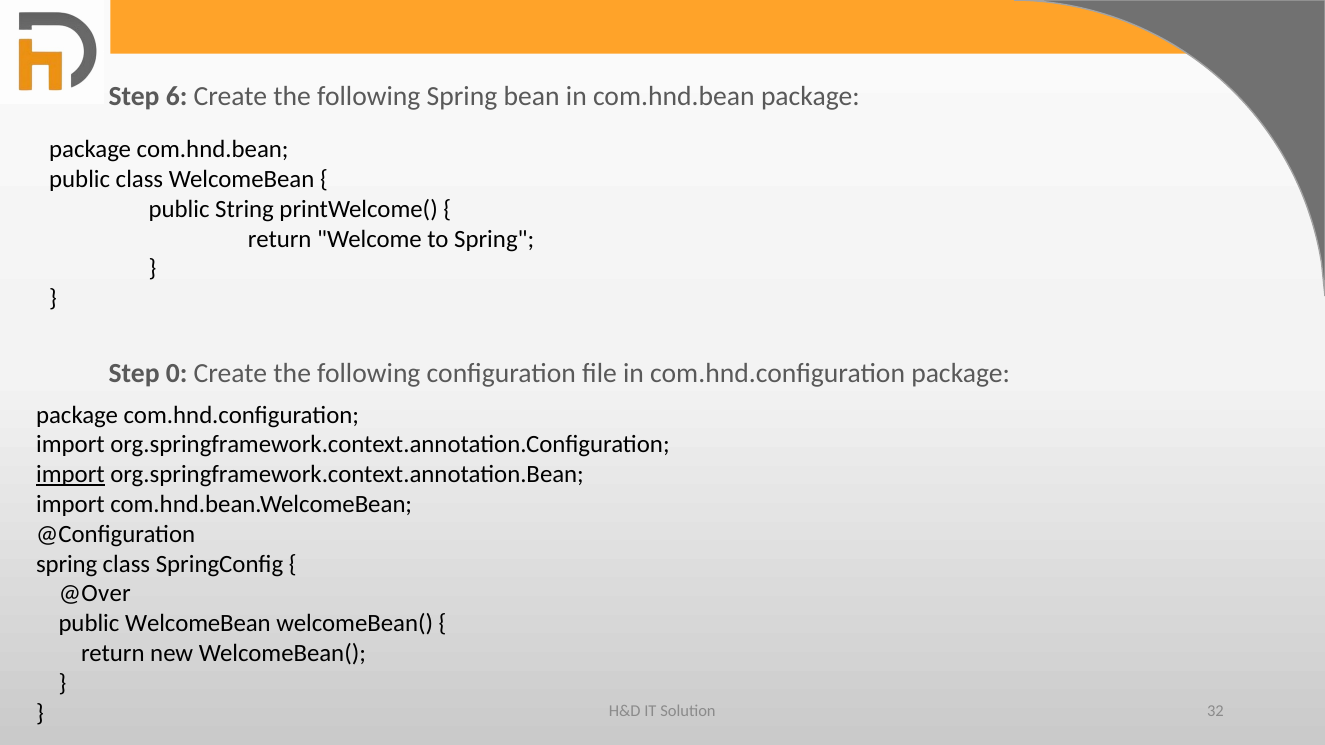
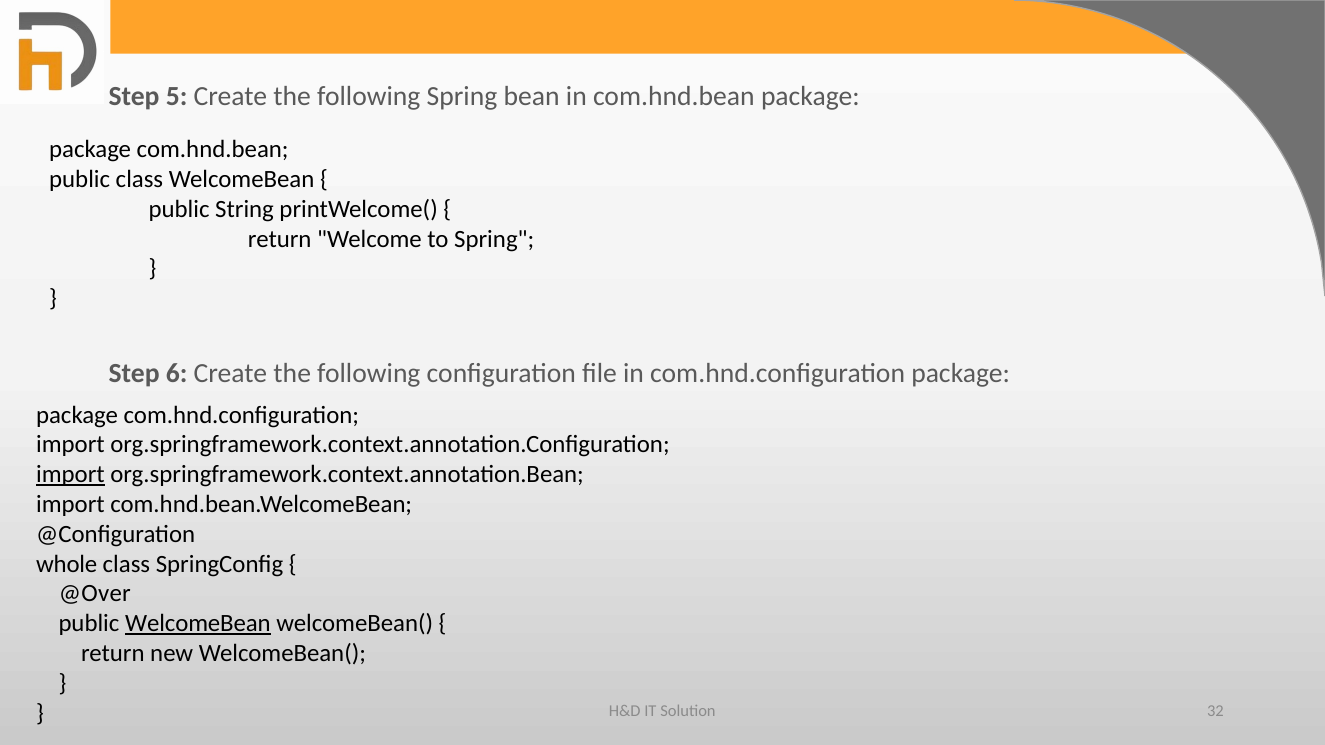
6: 6 -> 5
0: 0 -> 6
spring at (67, 564): spring -> whole
WelcomeBean at (198, 624) underline: none -> present
